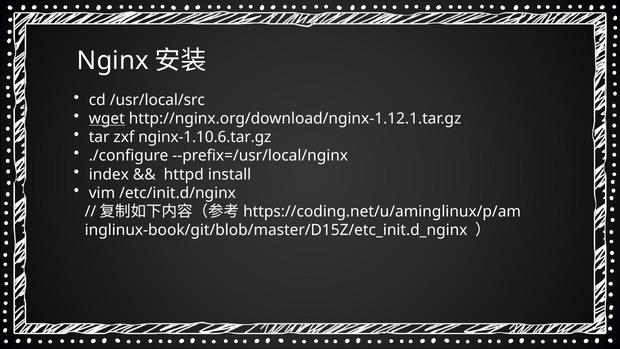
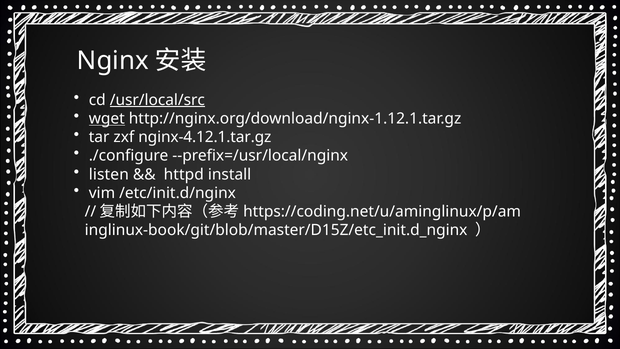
/usr/local/src underline: none -> present
nginx-1.10.6.tar.gz: nginx-1.10.6.tar.gz -> nginx-4.12.1.tar.gz
index: index -> listen
